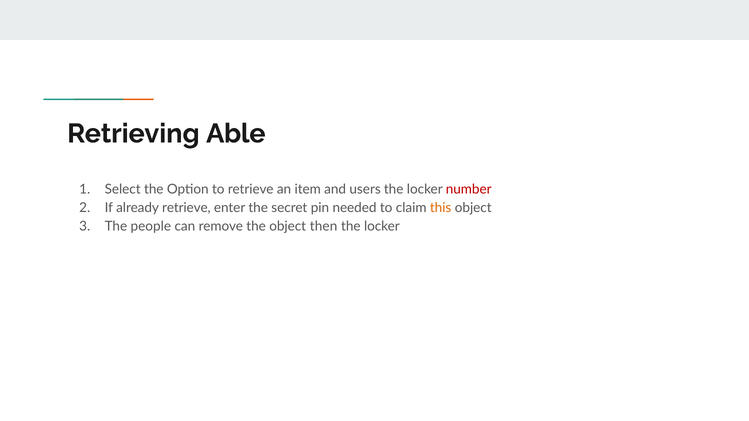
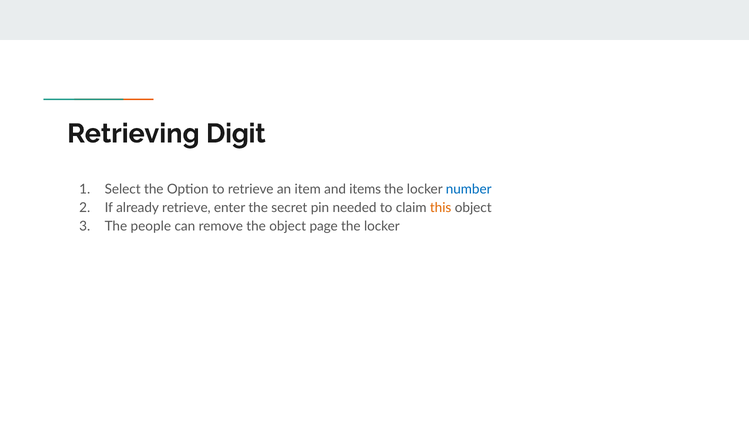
Able: Able -> Digit
users: users -> items
number colour: red -> blue
then: then -> page
